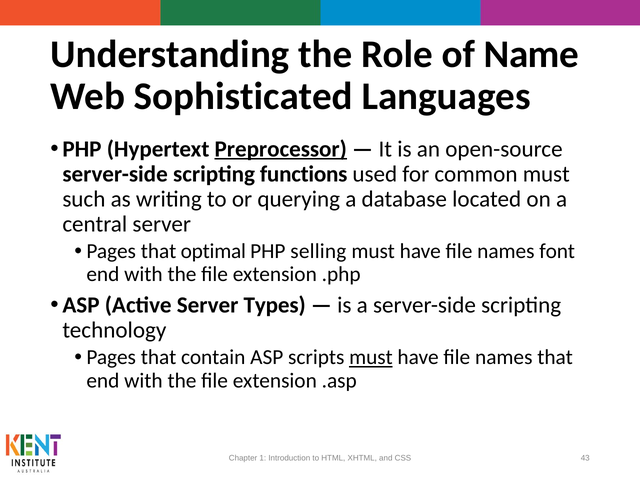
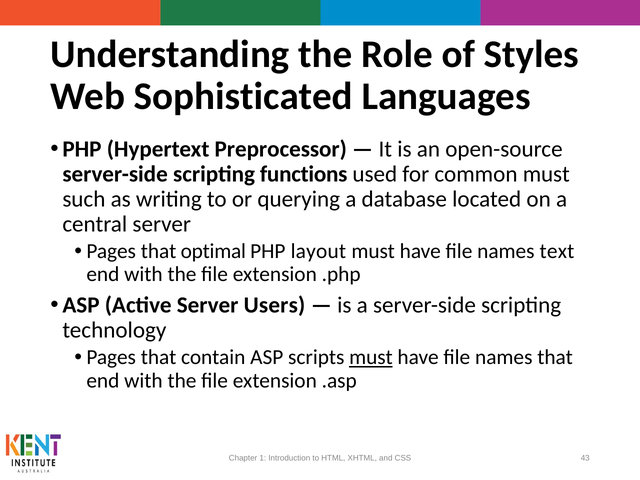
Name: Name -> Styles
Preprocessor underline: present -> none
selling: selling -> layout
font: font -> text
Types: Types -> Users
